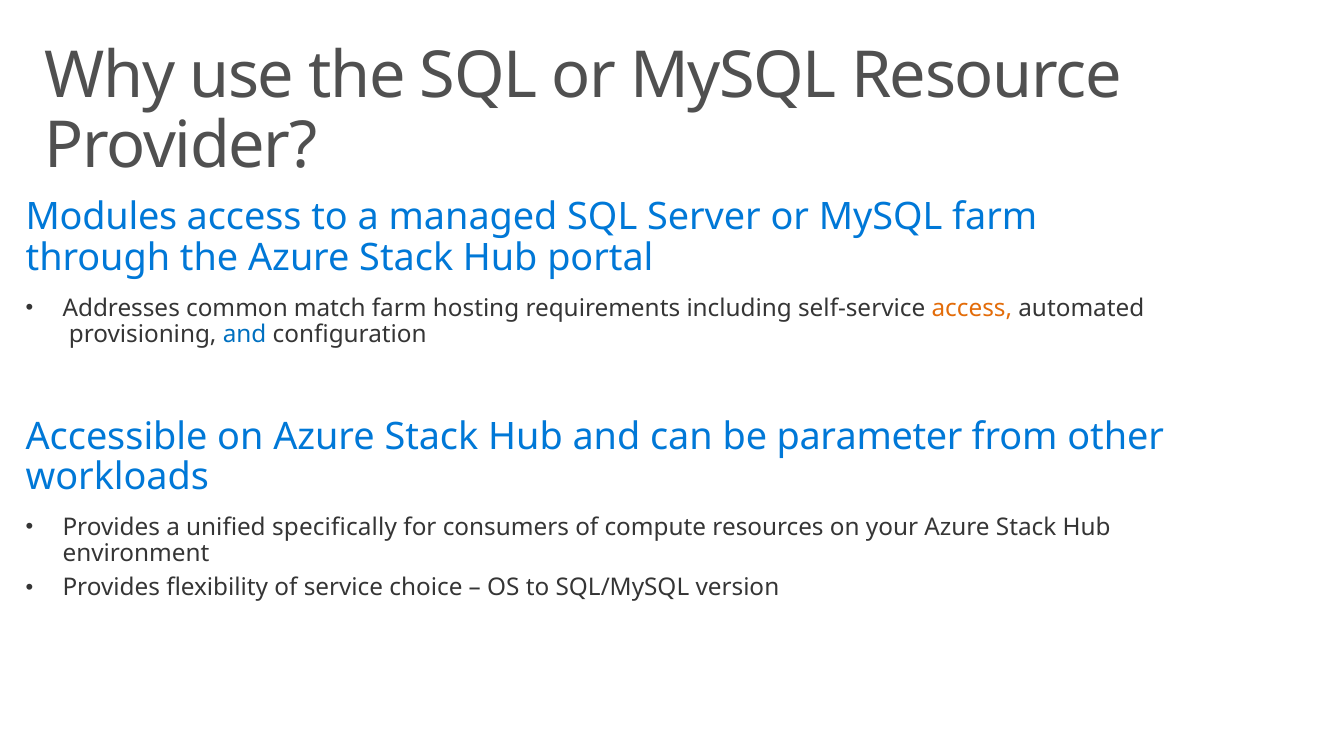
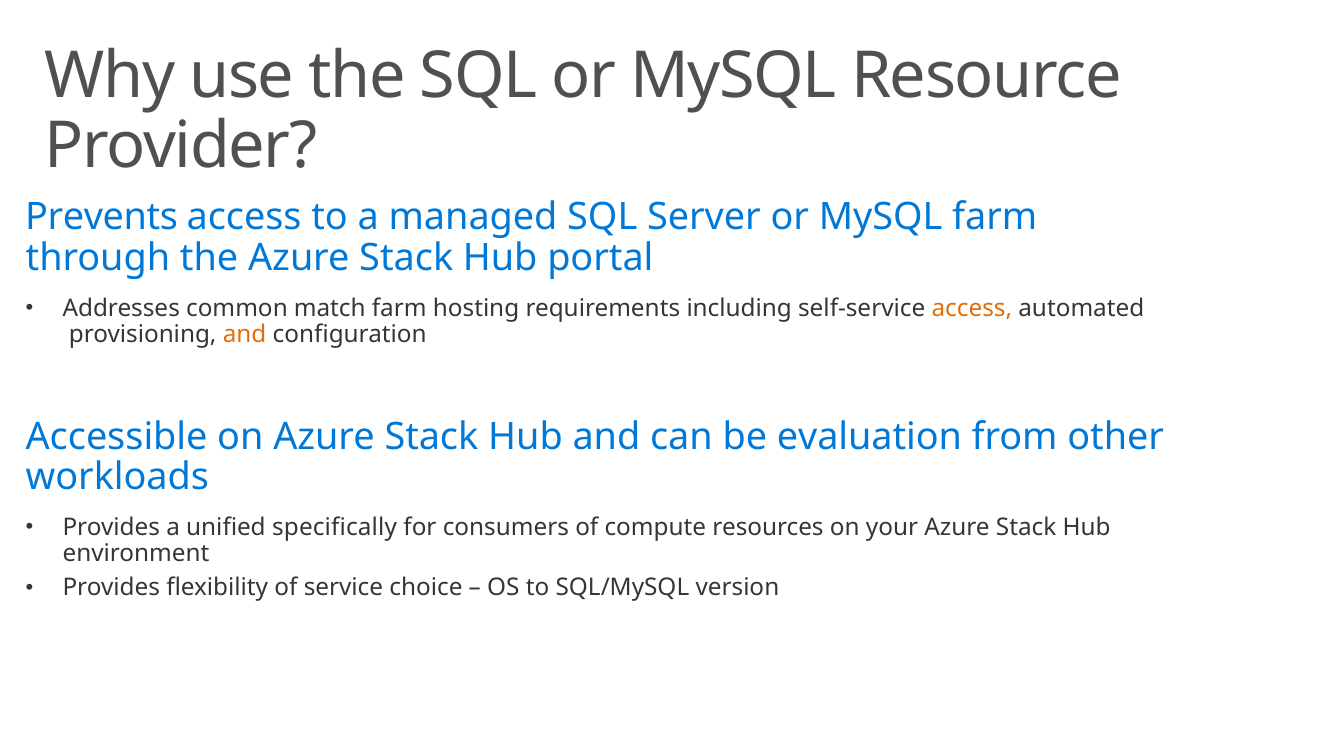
Modules: Modules -> Prevents
and at (245, 334) colour: blue -> orange
parameter: parameter -> evaluation
